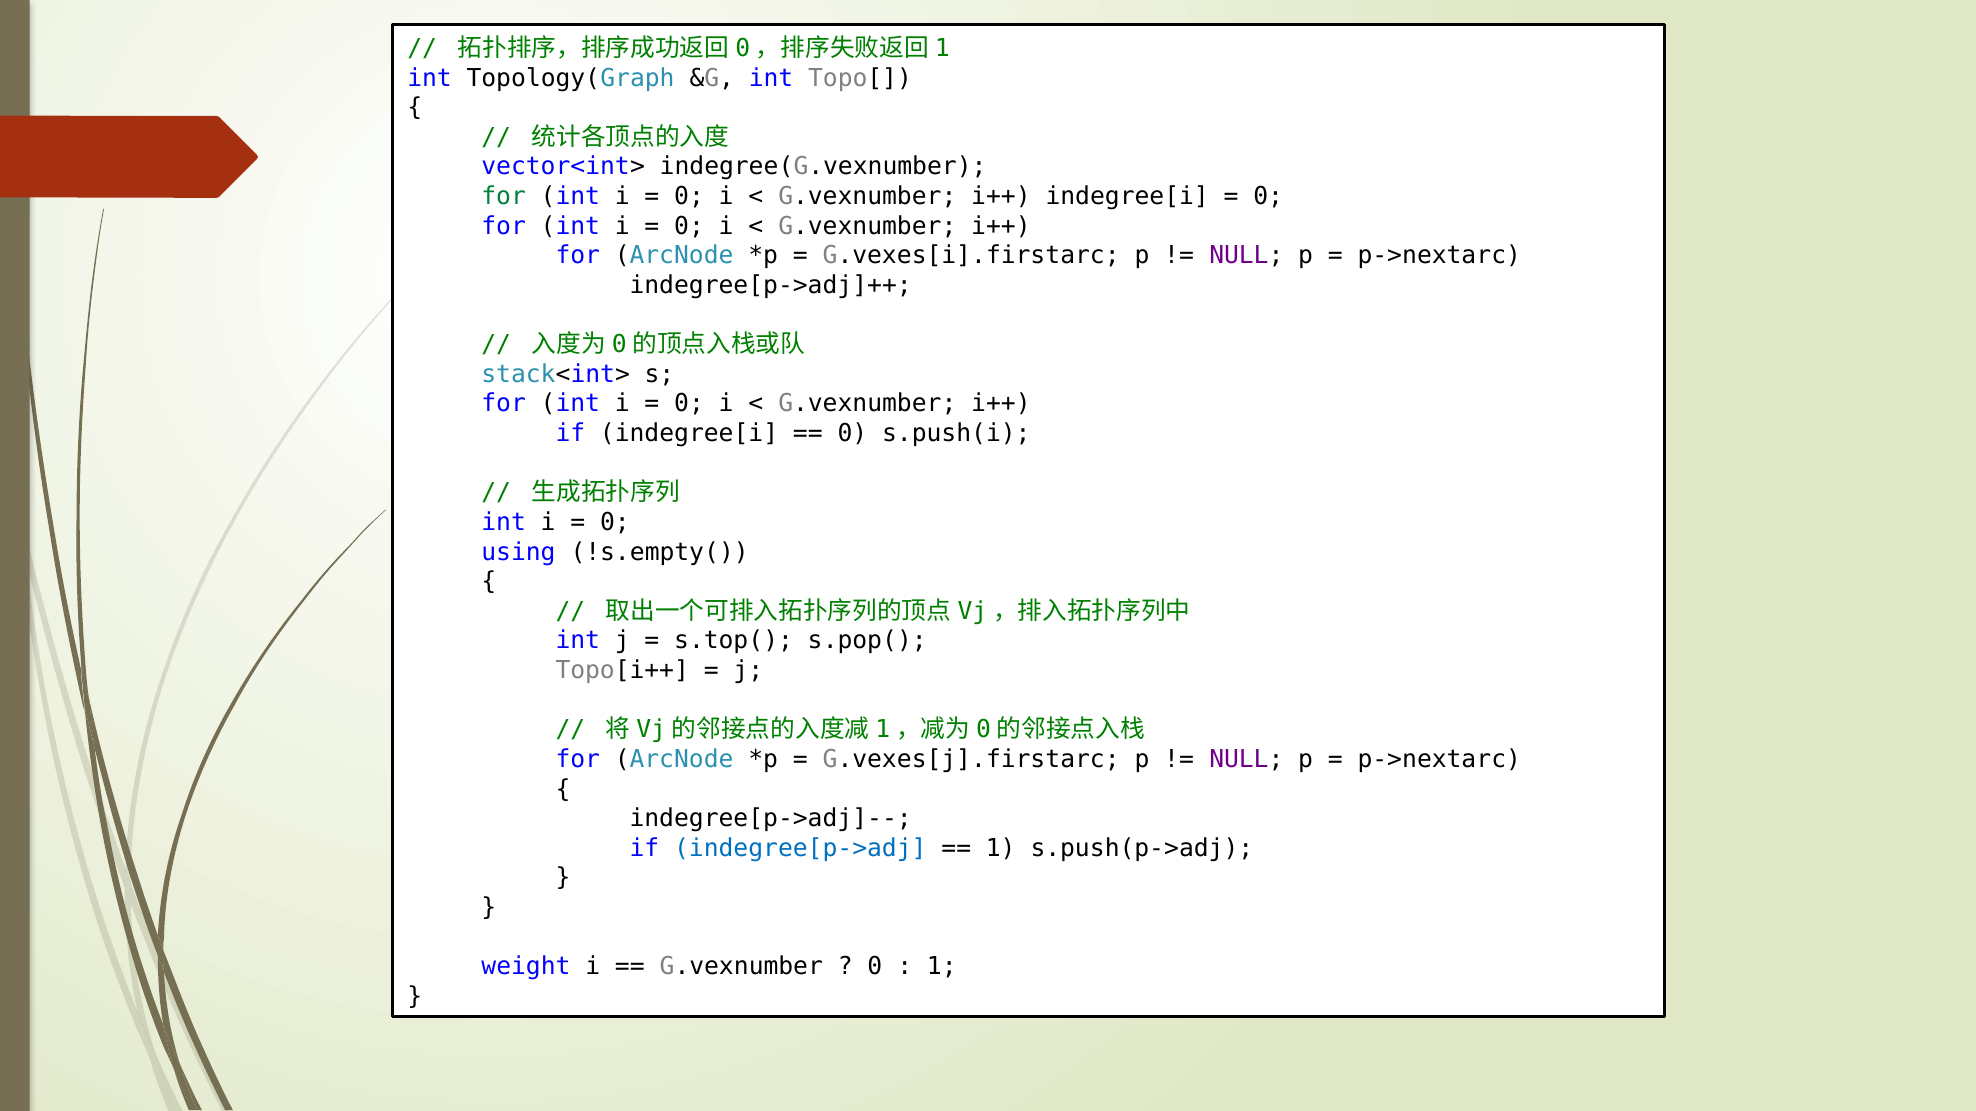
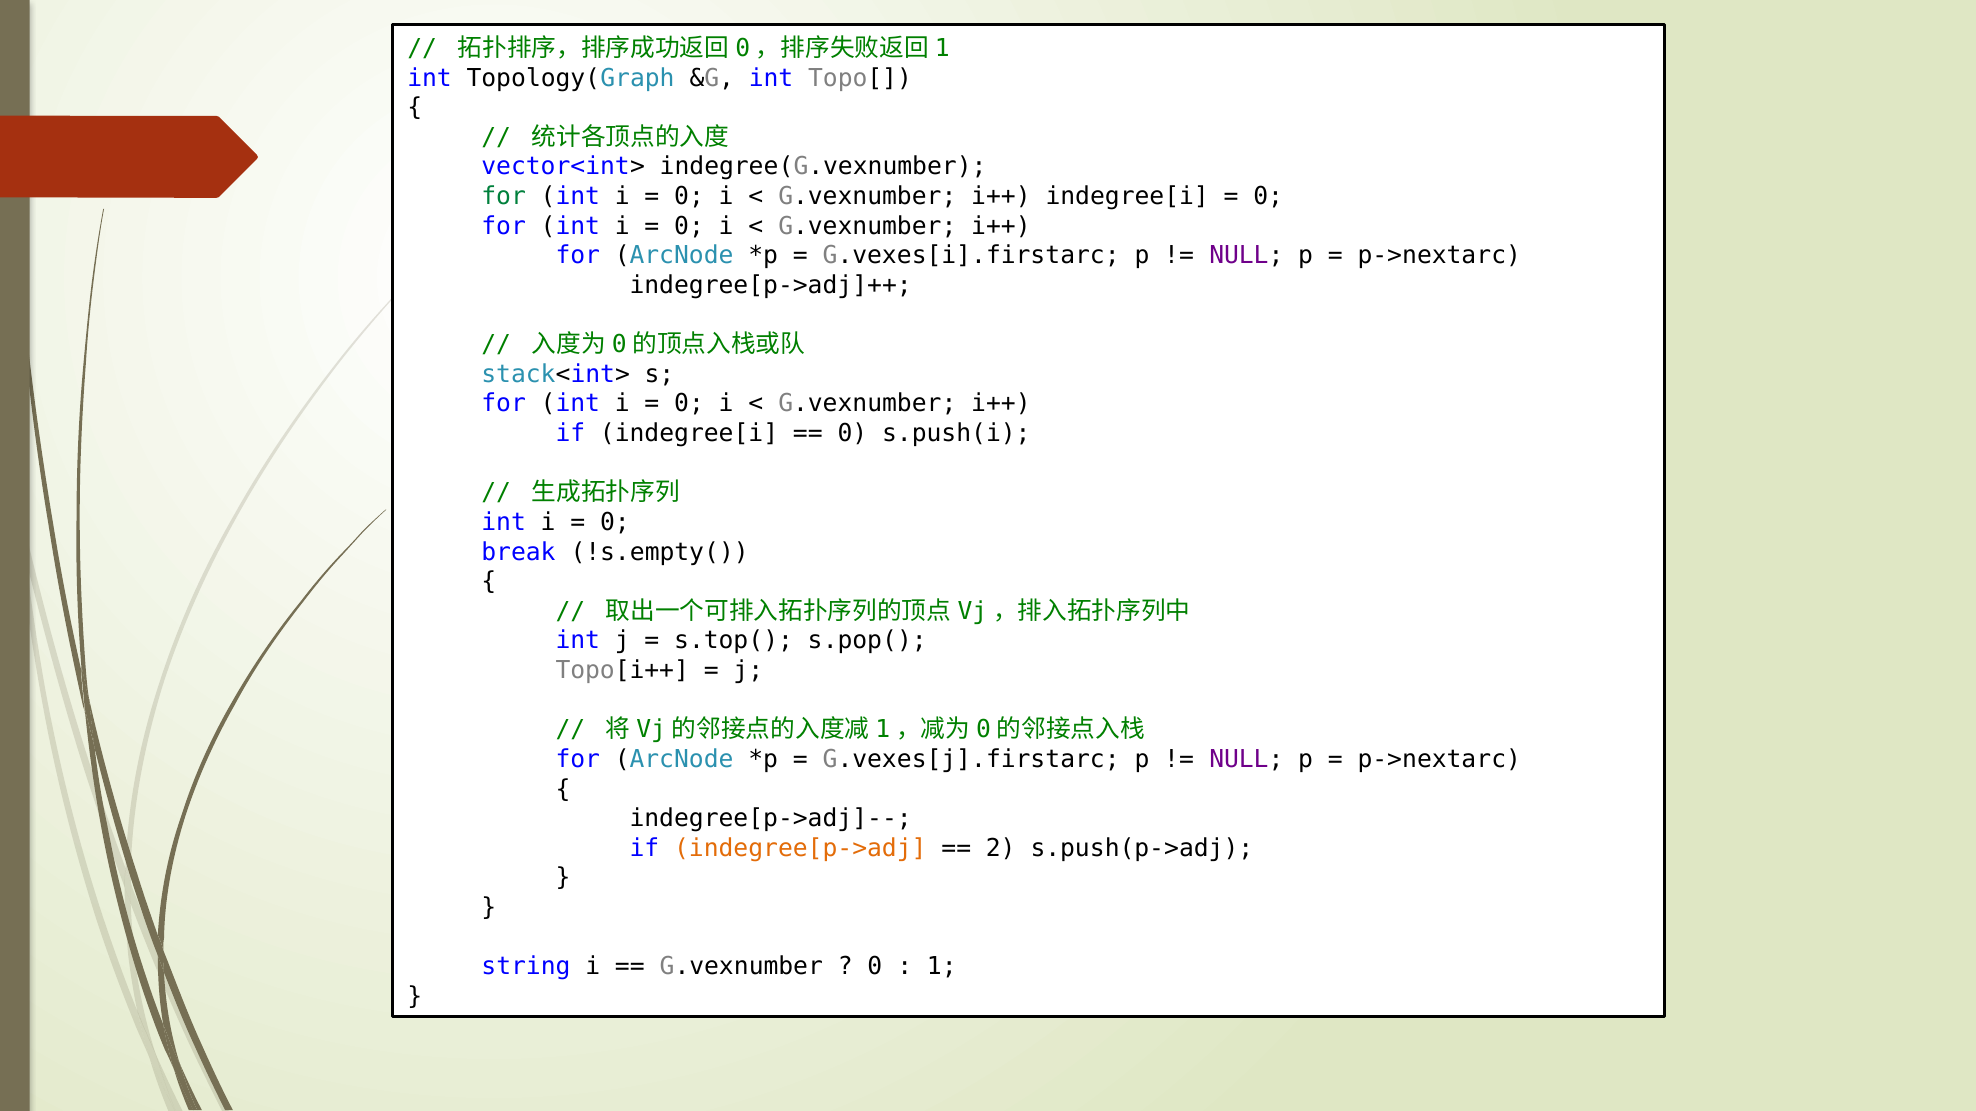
using: using -> break
indegree[p->adj colour: blue -> orange
1 at (1001, 849): 1 -> 2
weight: weight -> string
